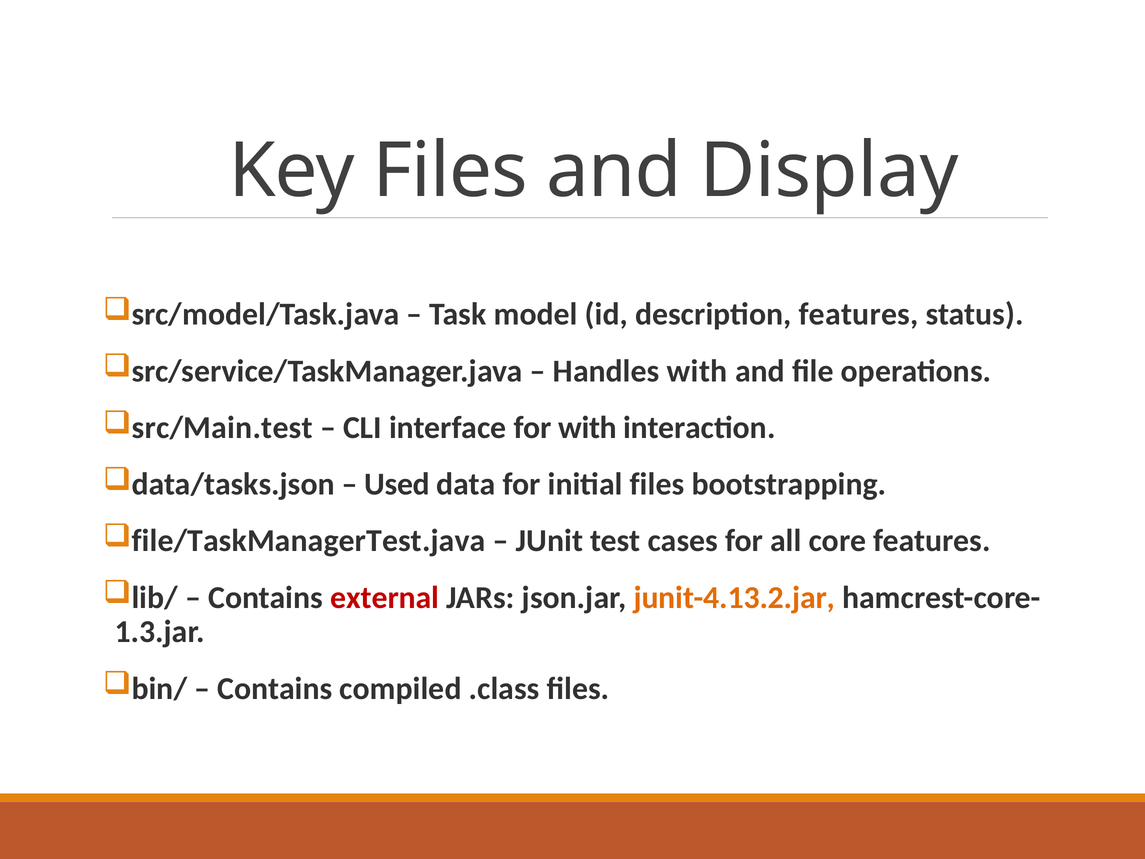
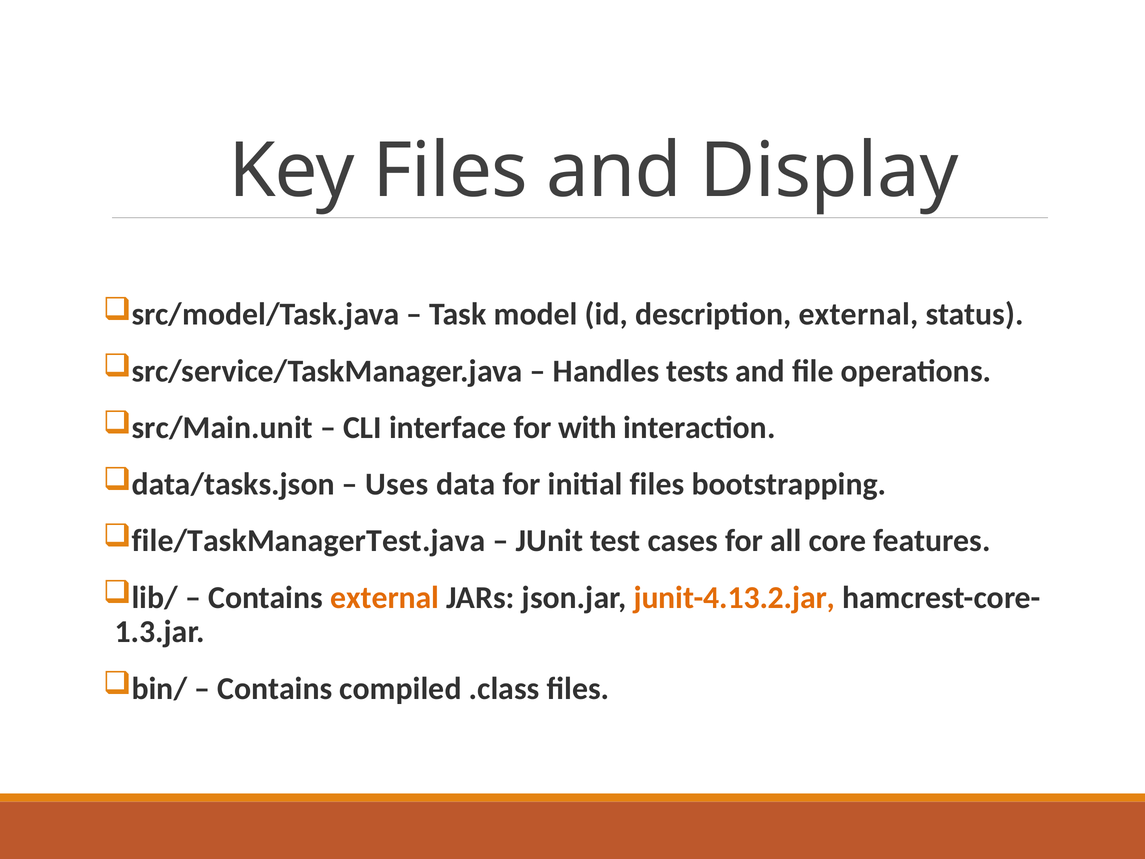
description features: features -> external
Handles with: with -> tests
src/Main.test: src/Main.test -> src/Main.unit
Used: Used -> Uses
external at (385, 597) colour: red -> orange
